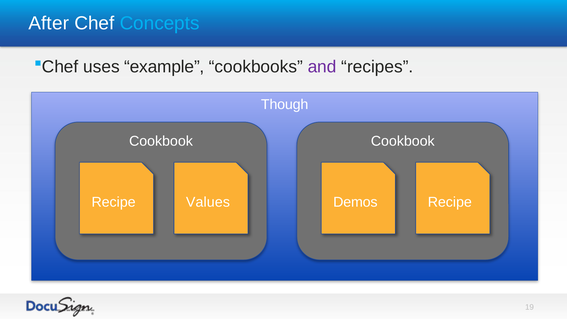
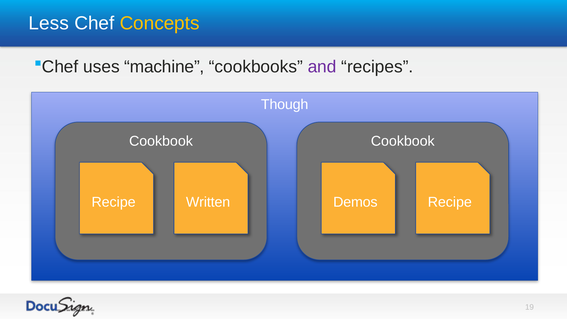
After: After -> Less
Concepts colour: light blue -> yellow
example: example -> machine
Values: Values -> Written
